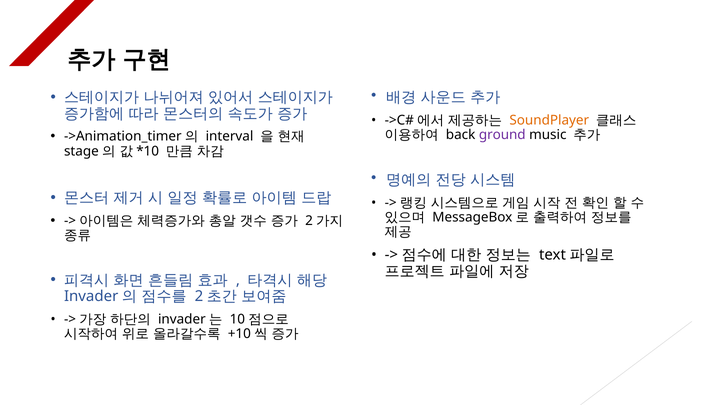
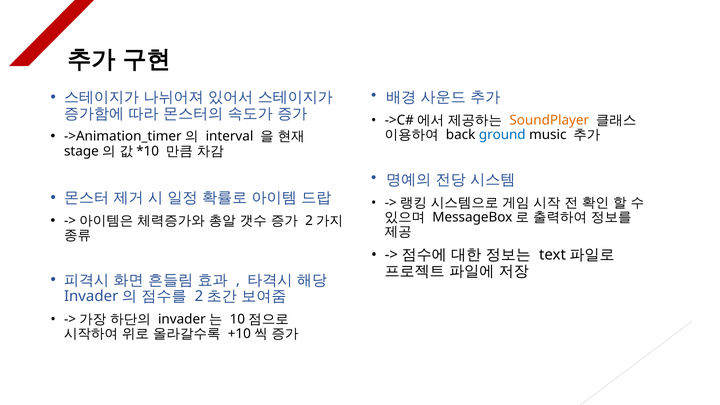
ground colour: purple -> blue
